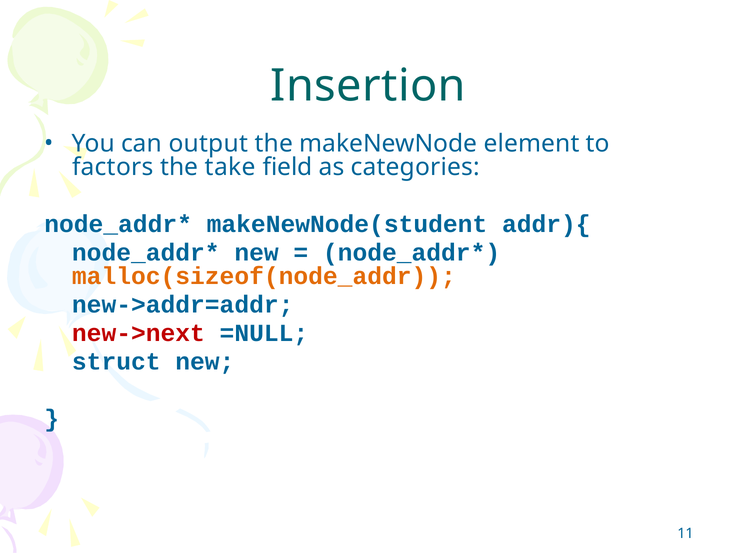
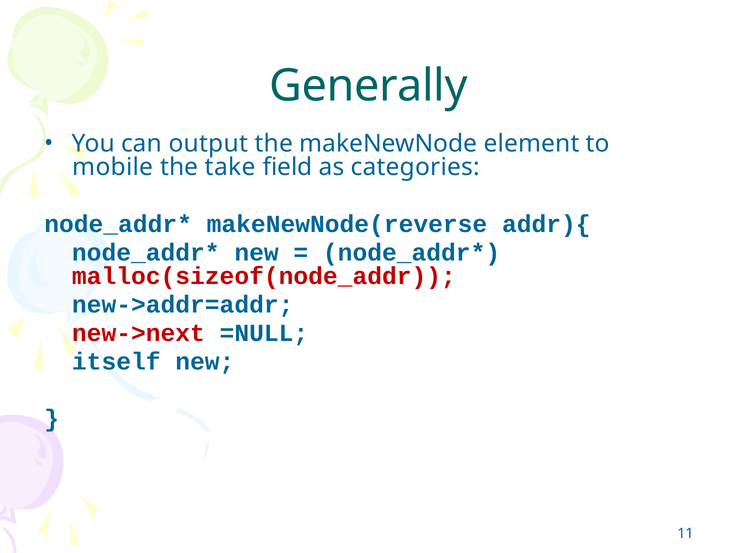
Insertion: Insertion -> Generally
factors: factors -> mobile
makeNewNode(student: makeNewNode(student -> makeNewNode(reverse
malloc(sizeof(node_addr colour: orange -> red
struct: struct -> itself
